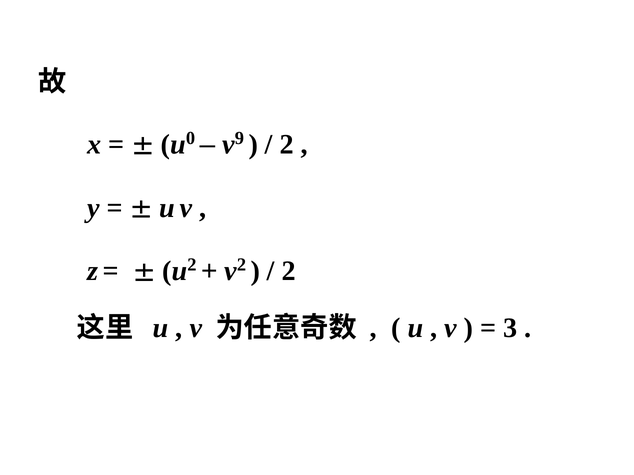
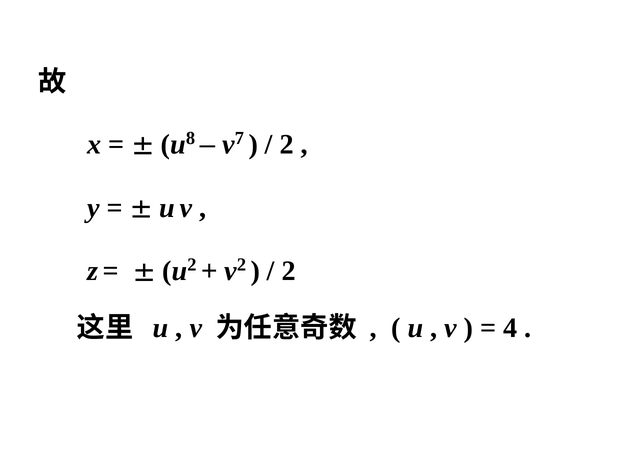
0: 0 -> 8
9: 9 -> 7
3: 3 -> 4
